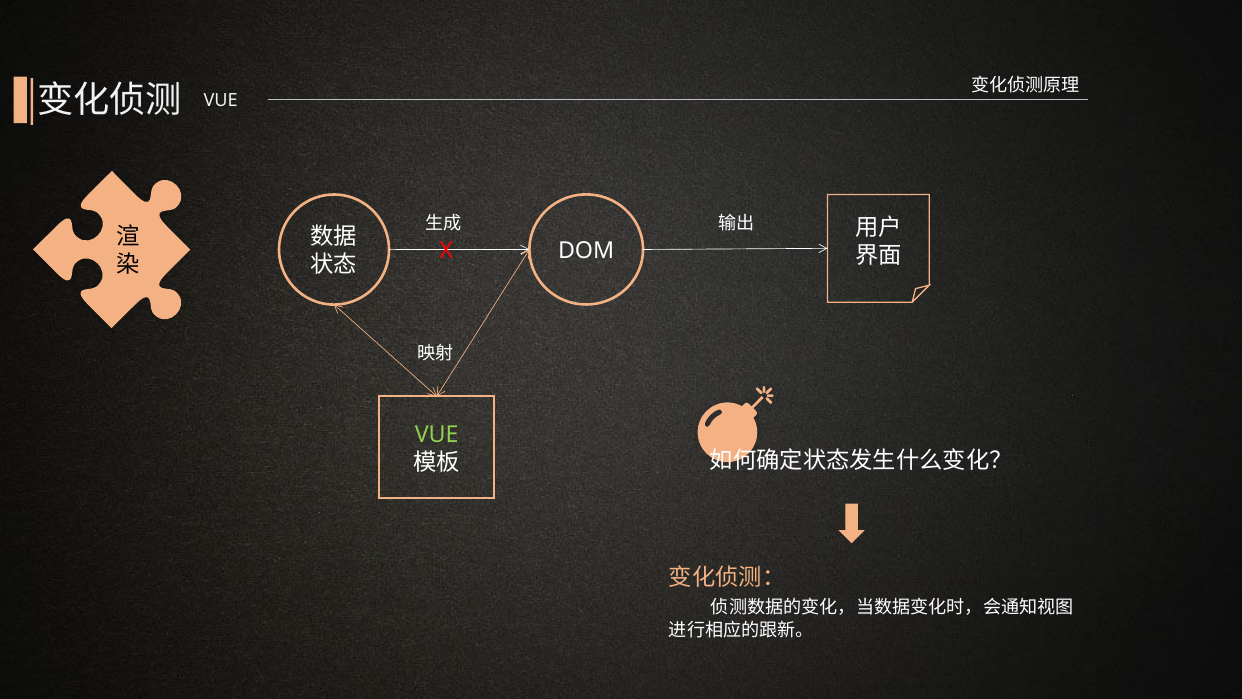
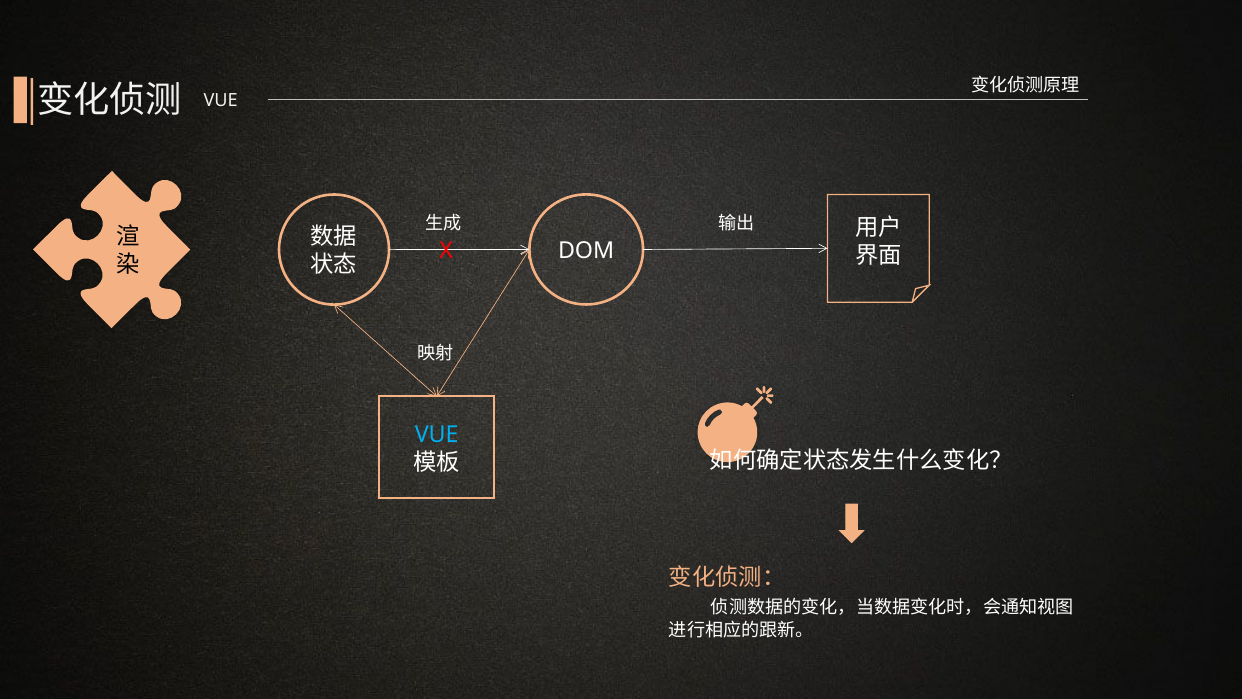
VUE at (437, 435) colour: light green -> light blue
